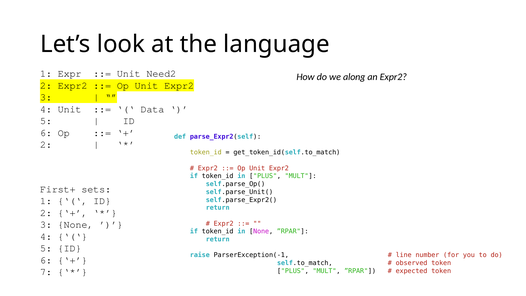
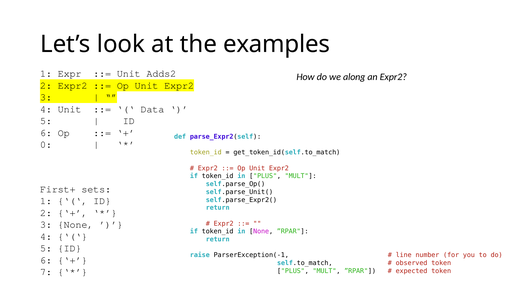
language: language -> examples
Need2: Need2 -> Adds2
2 at (46, 145): 2 -> 0
